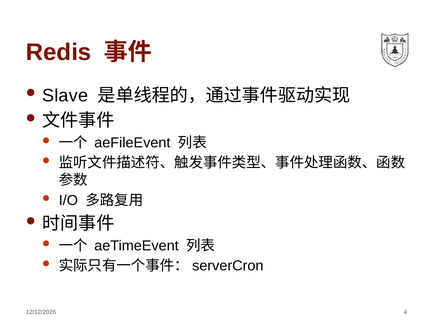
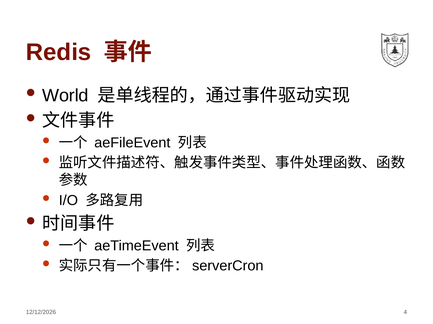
Slave: Slave -> World
